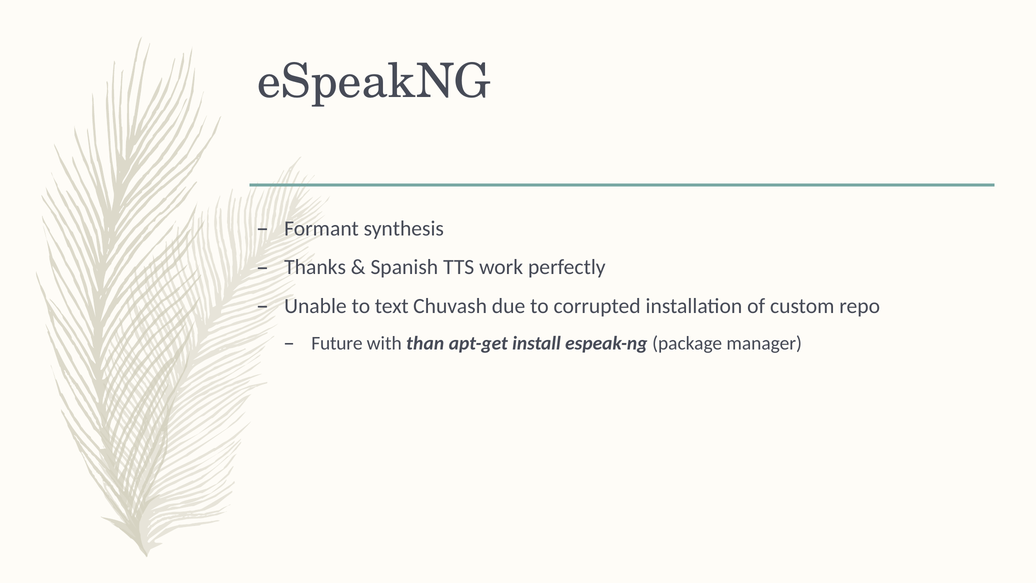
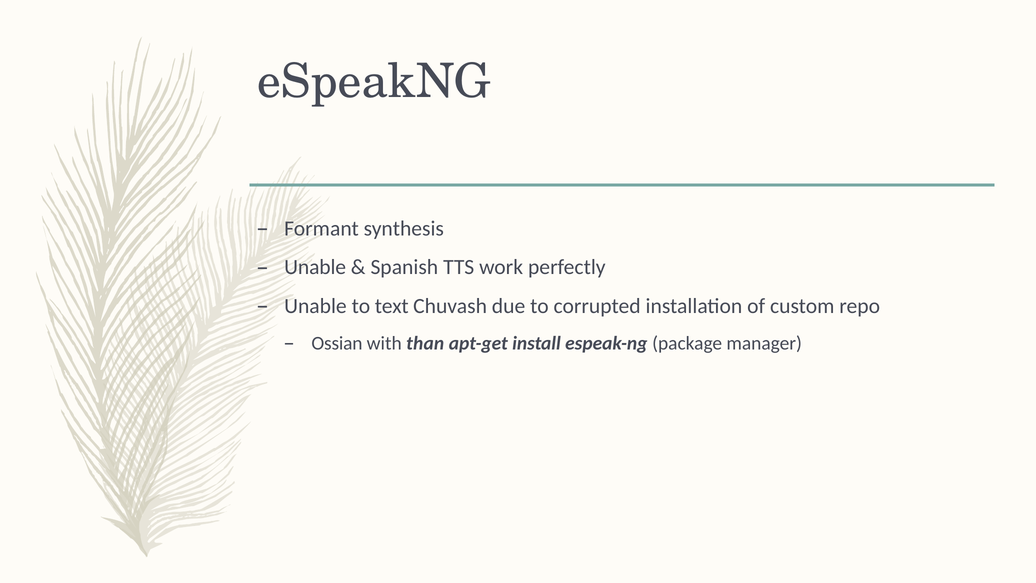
Thanks at (315, 267): Thanks -> Unable
Future: Future -> Ossian
